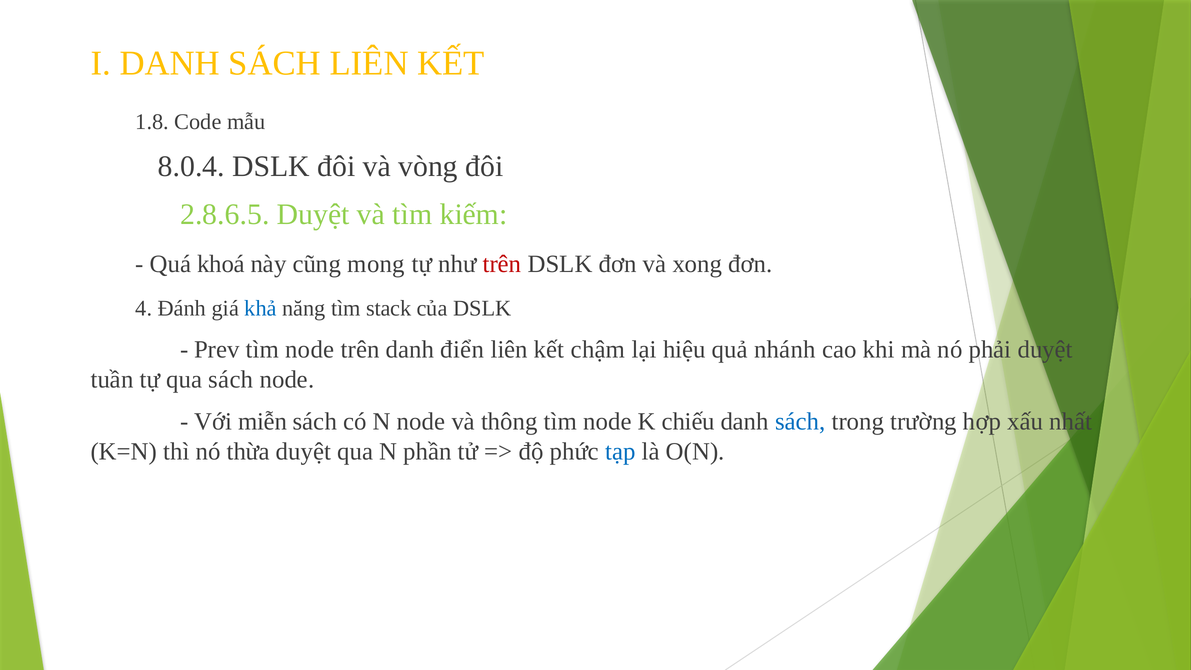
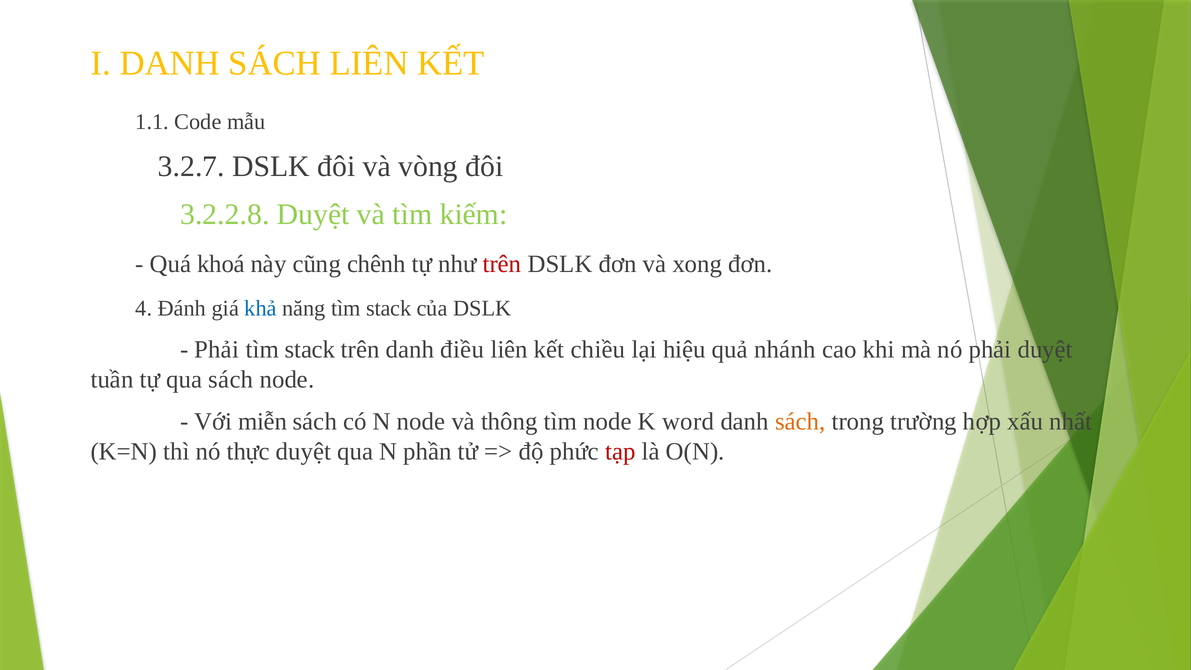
1.8: 1.8 -> 1.1
8.0.4: 8.0.4 -> 3.2.7
2.8.6.5: 2.8.6.5 -> 3.2.2.8
mong: mong -> chênh
Prev at (217, 350): Prev -> Phải
node at (310, 350): node -> stack
điển: điển -> điều
chậm: chậm -> chiều
chiếu: chiếu -> word
sách at (800, 422) colour: blue -> orange
thừa: thừa -> thực
tạp colour: blue -> red
